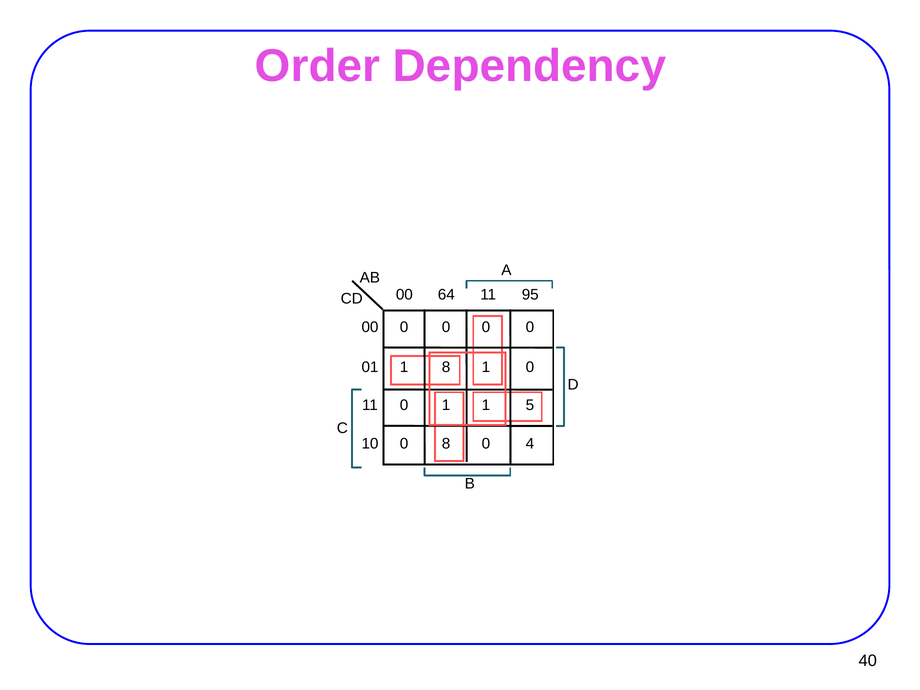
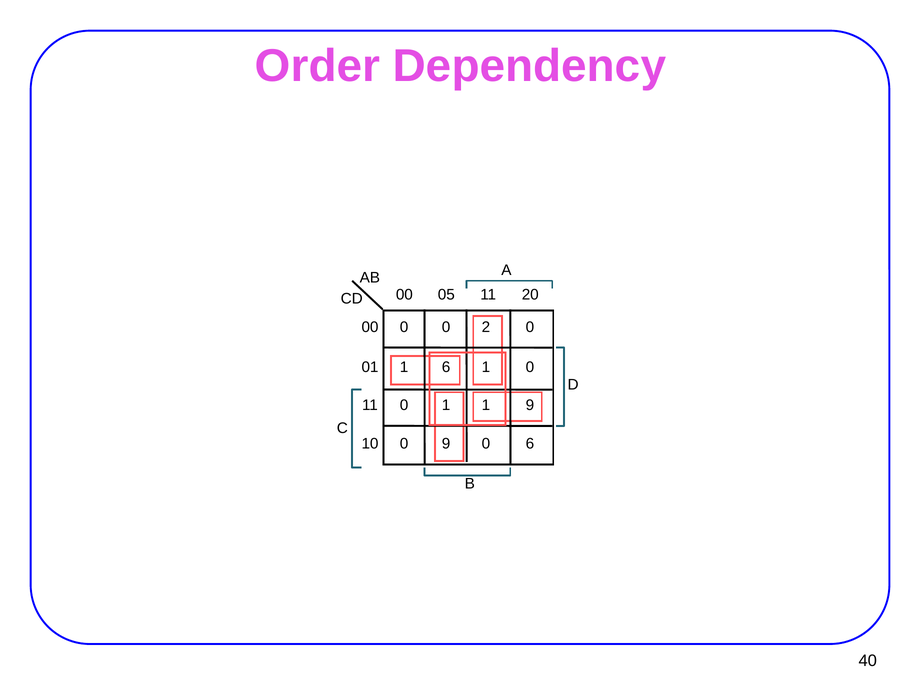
64: 64 -> 05
95: 95 -> 20
0 at (486, 327): 0 -> 2
1 8: 8 -> 6
1 5: 5 -> 9
0 8: 8 -> 9
0 4: 4 -> 6
